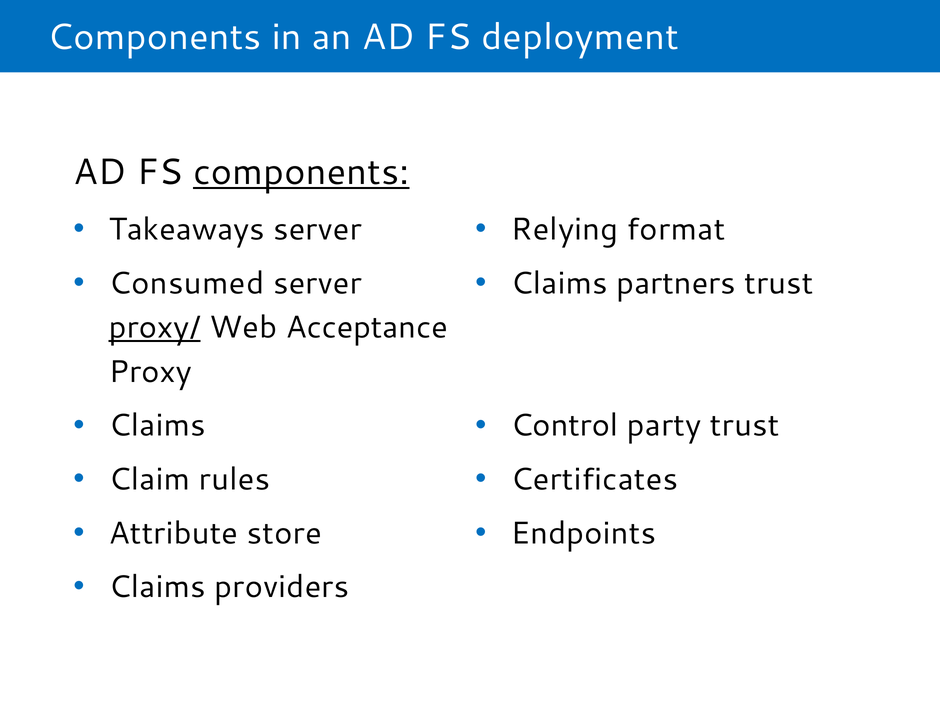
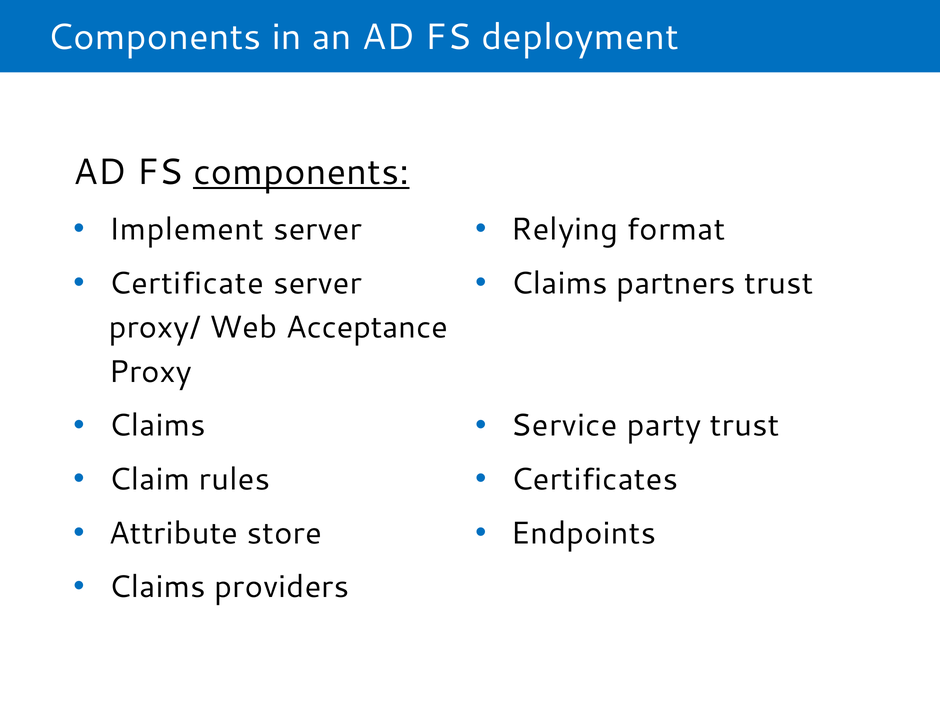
Takeaways: Takeaways -> Implement
Consumed: Consumed -> Certificate
proxy/ underline: present -> none
Control: Control -> Service
